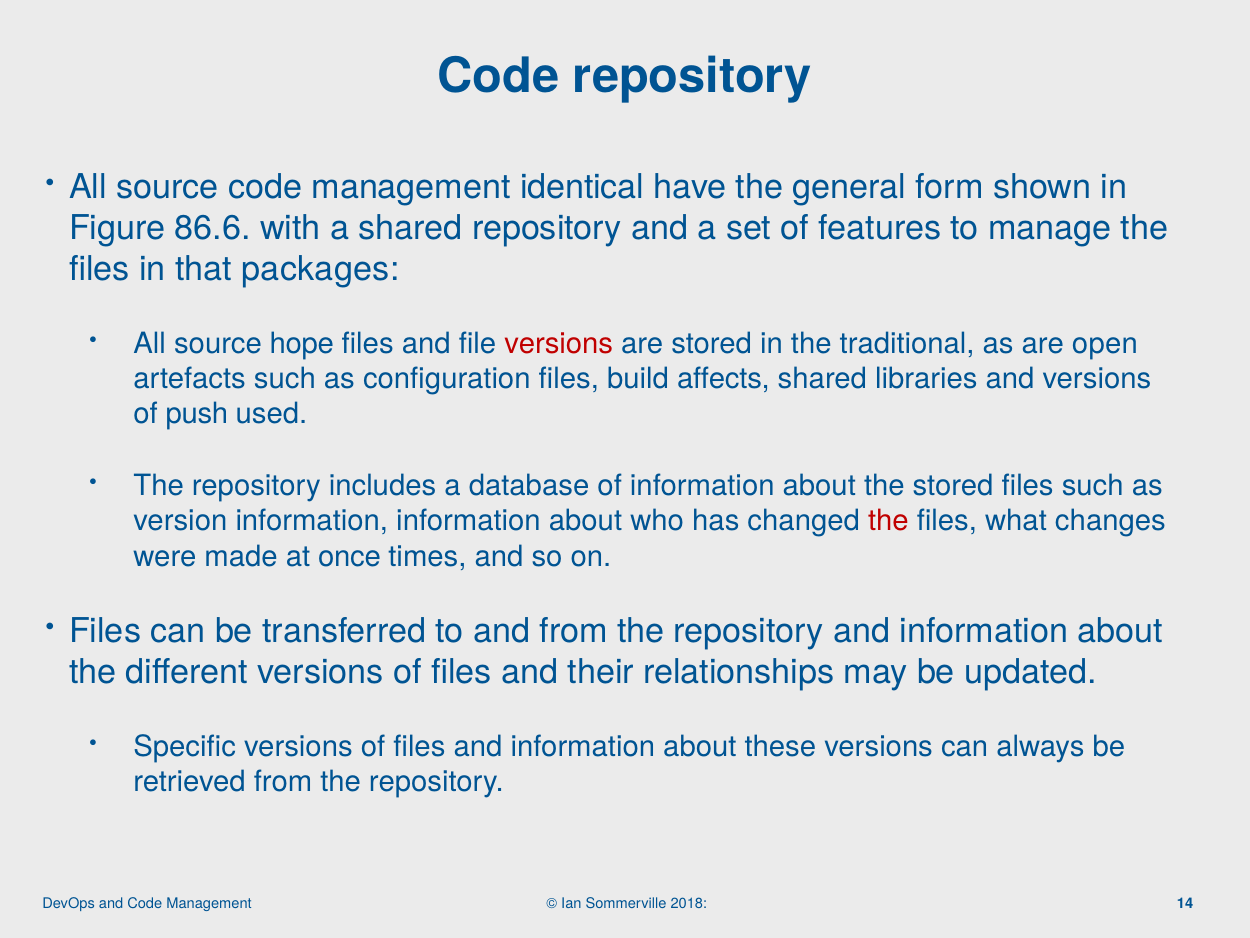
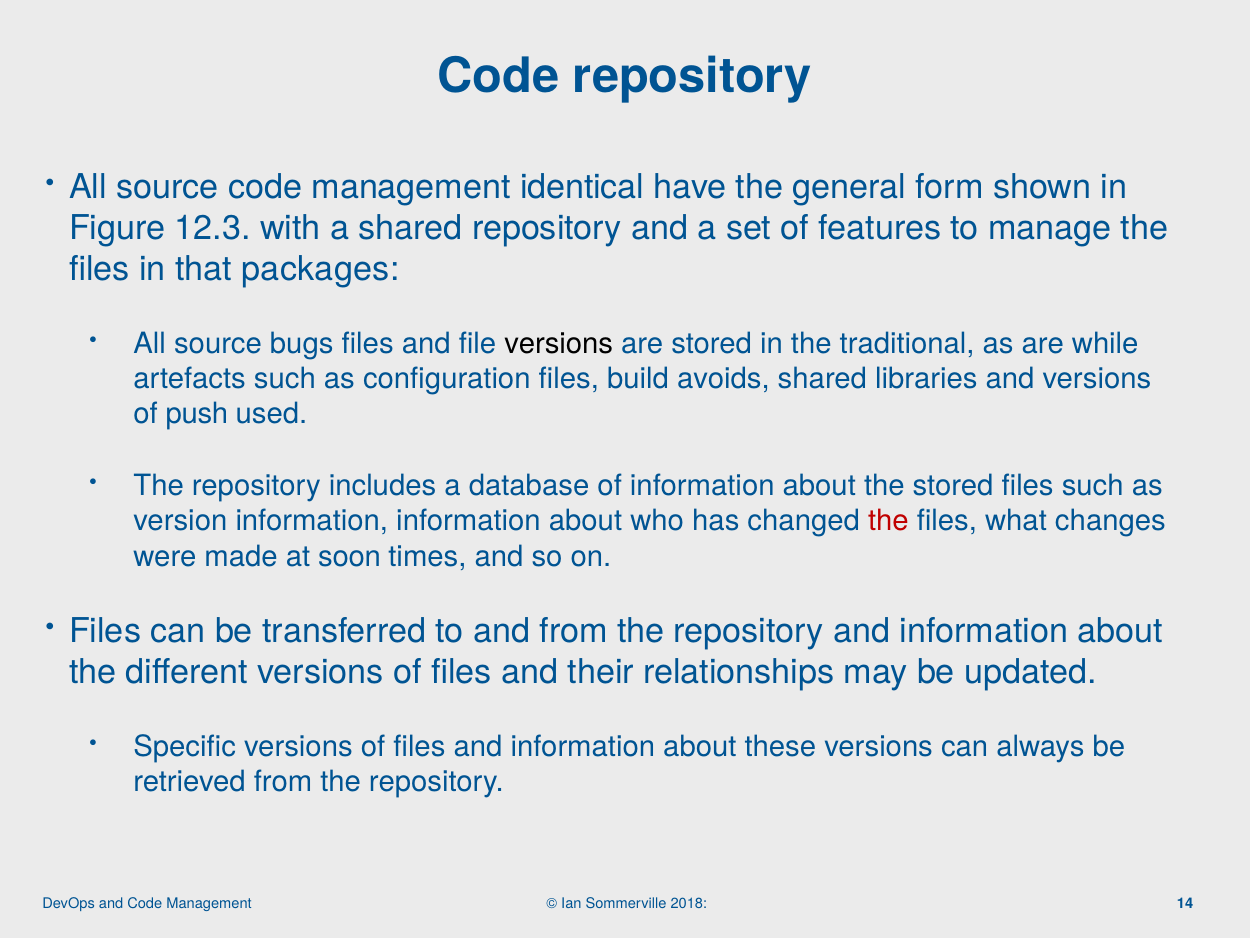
86.6: 86.6 -> 12.3
hope: hope -> bugs
versions at (559, 344) colour: red -> black
open: open -> while
affects: affects -> avoids
once: once -> soon
